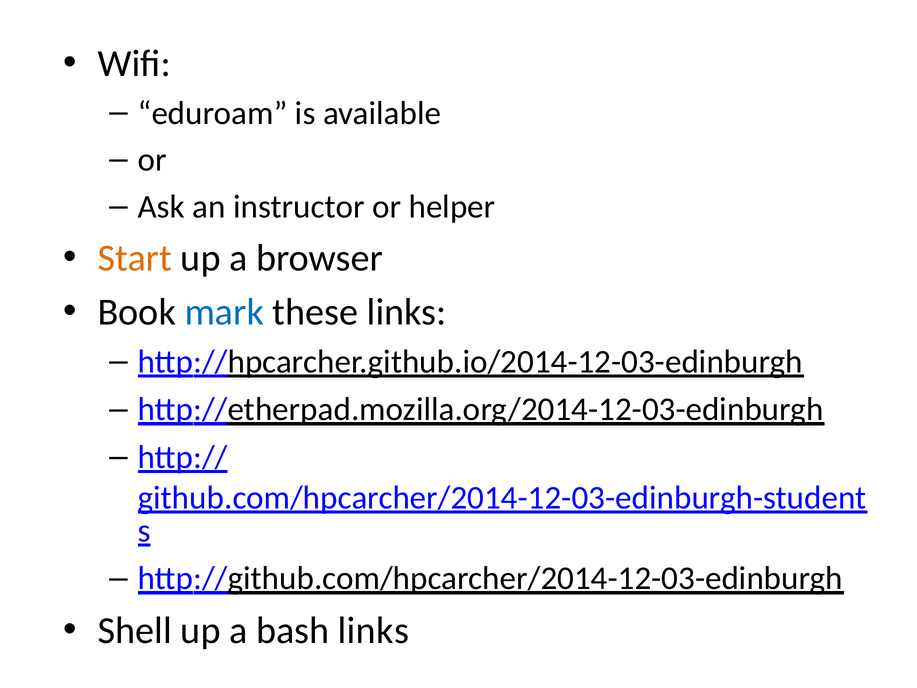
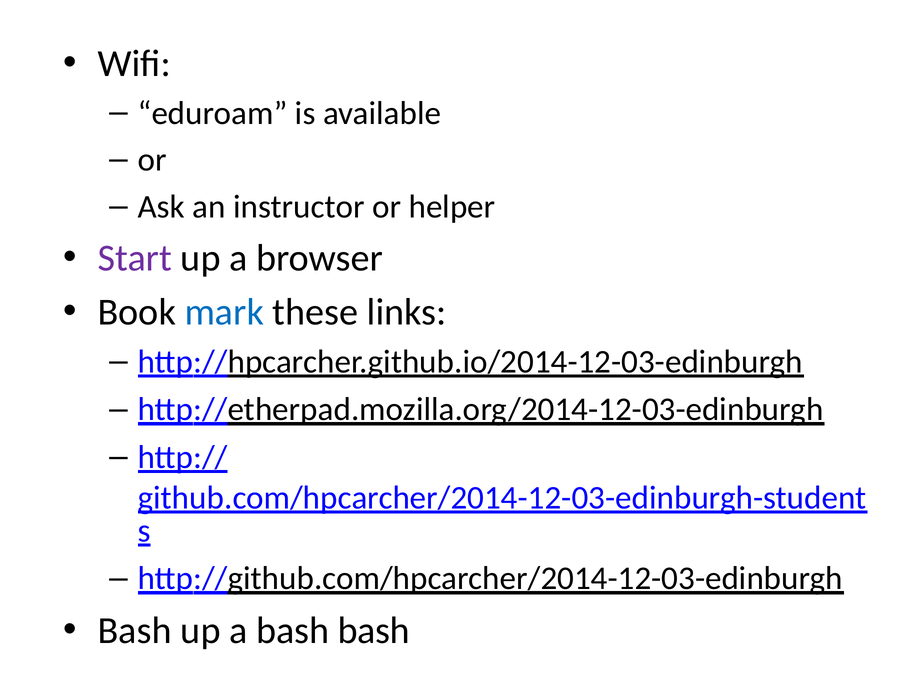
Start colour: orange -> purple
Shell at (135, 630): Shell -> Bash
bash links: links -> bash
